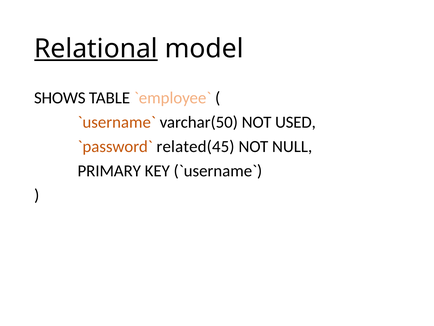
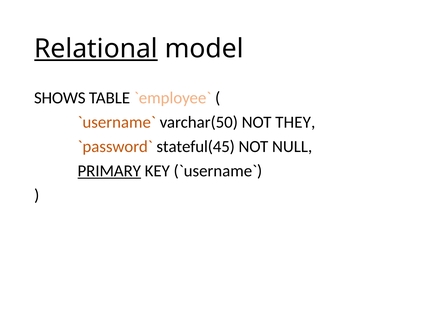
USED: USED -> THEY
related(45: related(45 -> stateful(45
PRIMARY underline: none -> present
